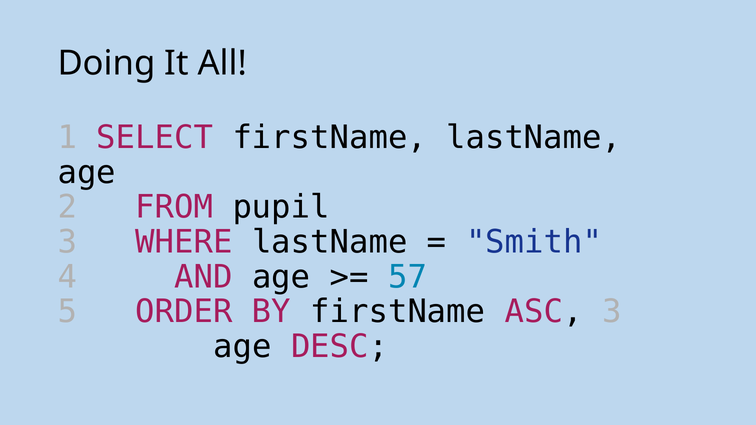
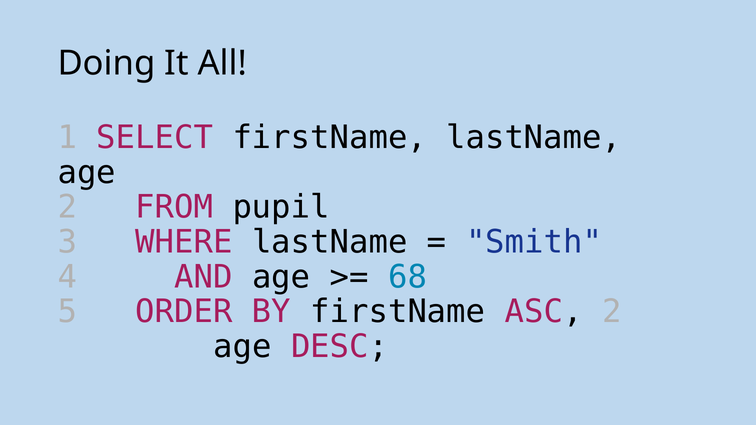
57: 57 -> 68
ASC 3: 3 -> 2
